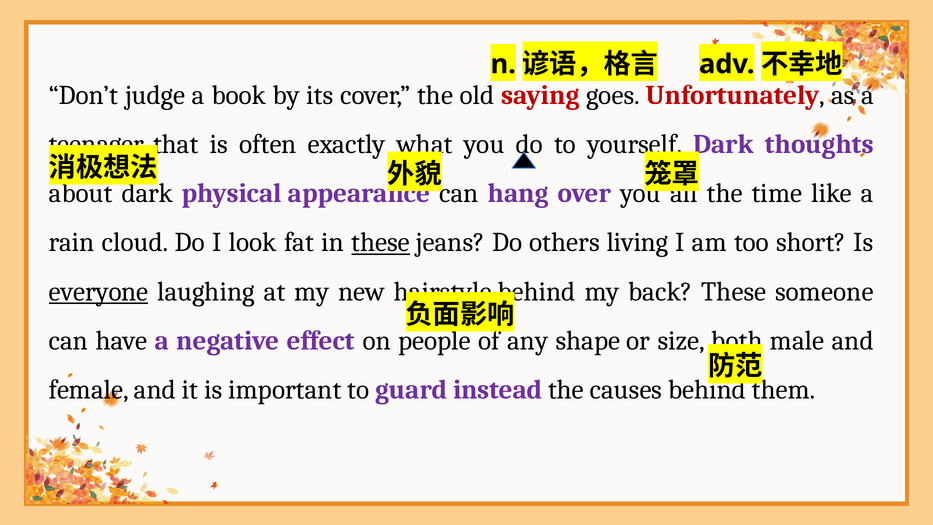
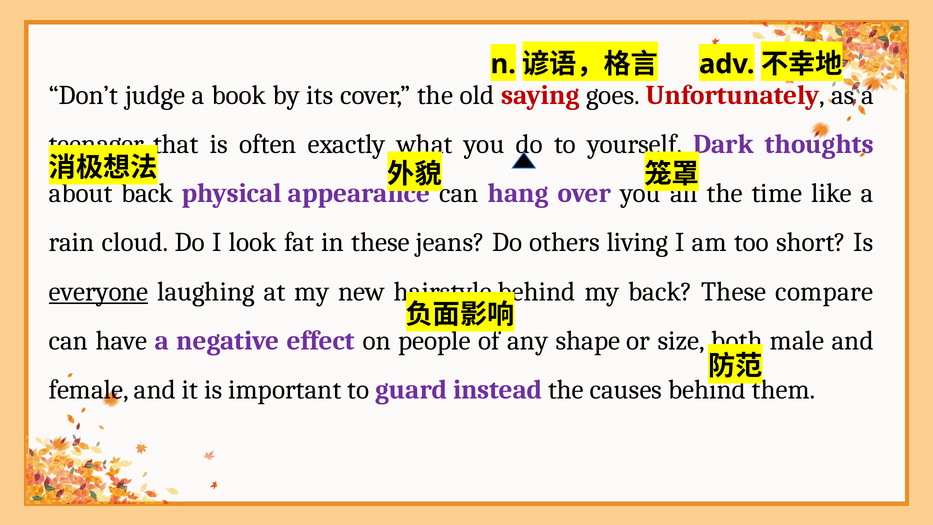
about dark: dark -> back
these at (381, 242) underline: present -> none
someone: someone -> compare
